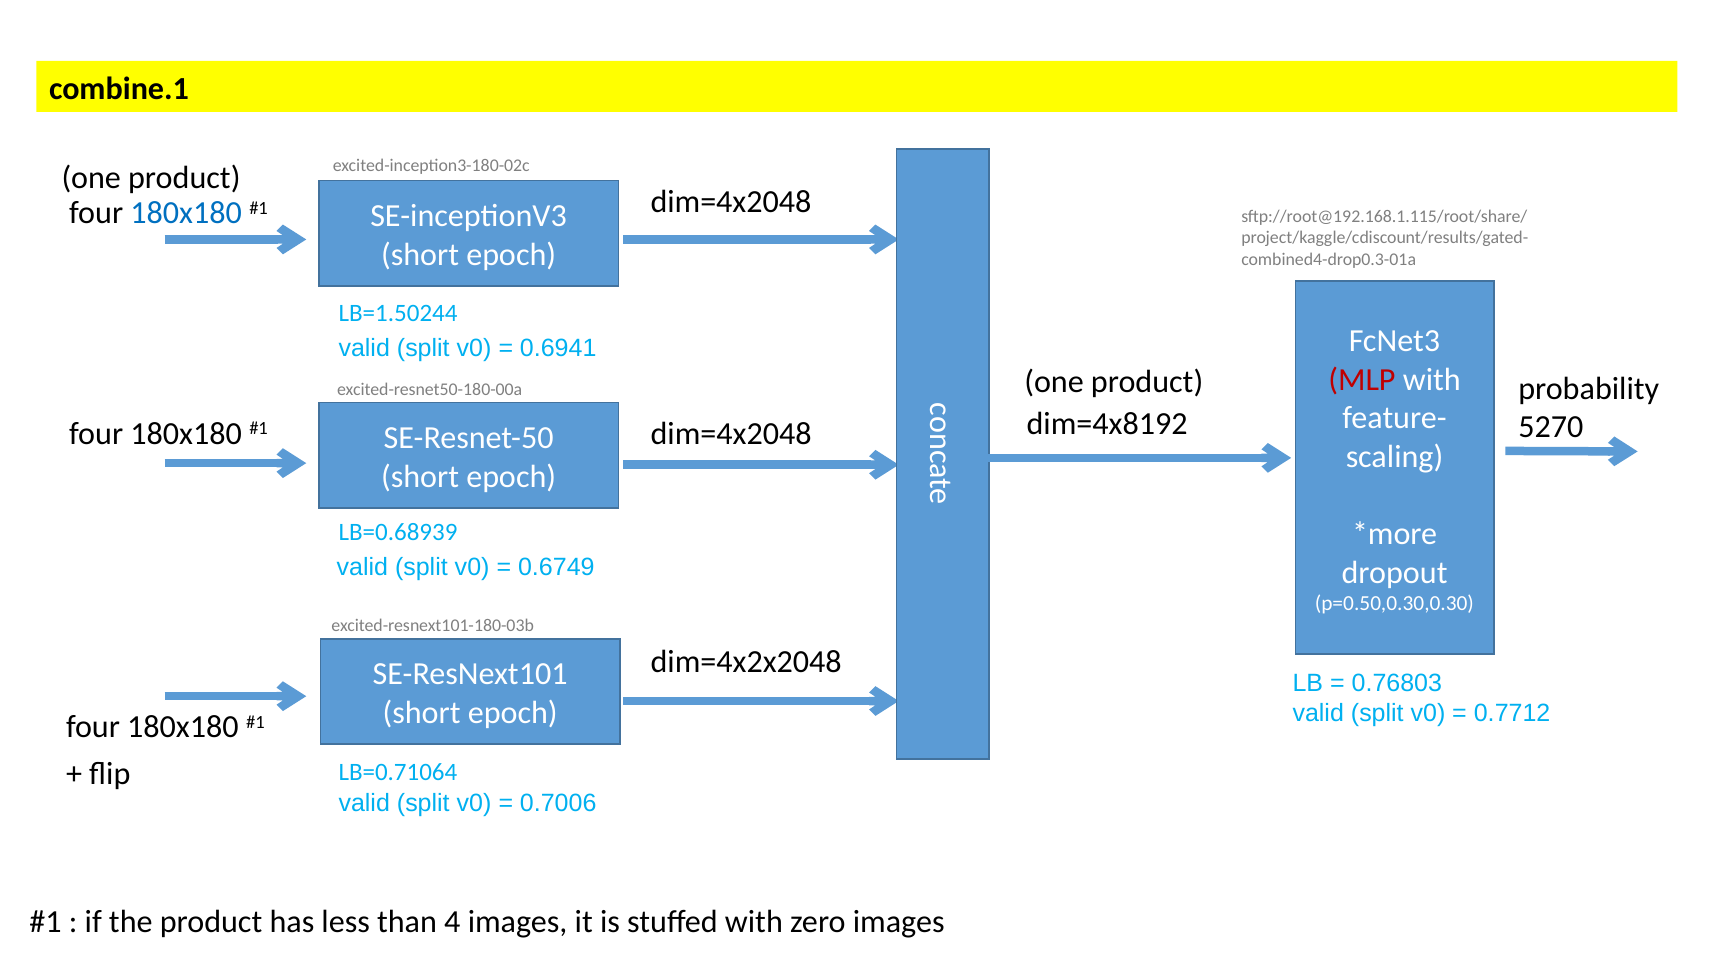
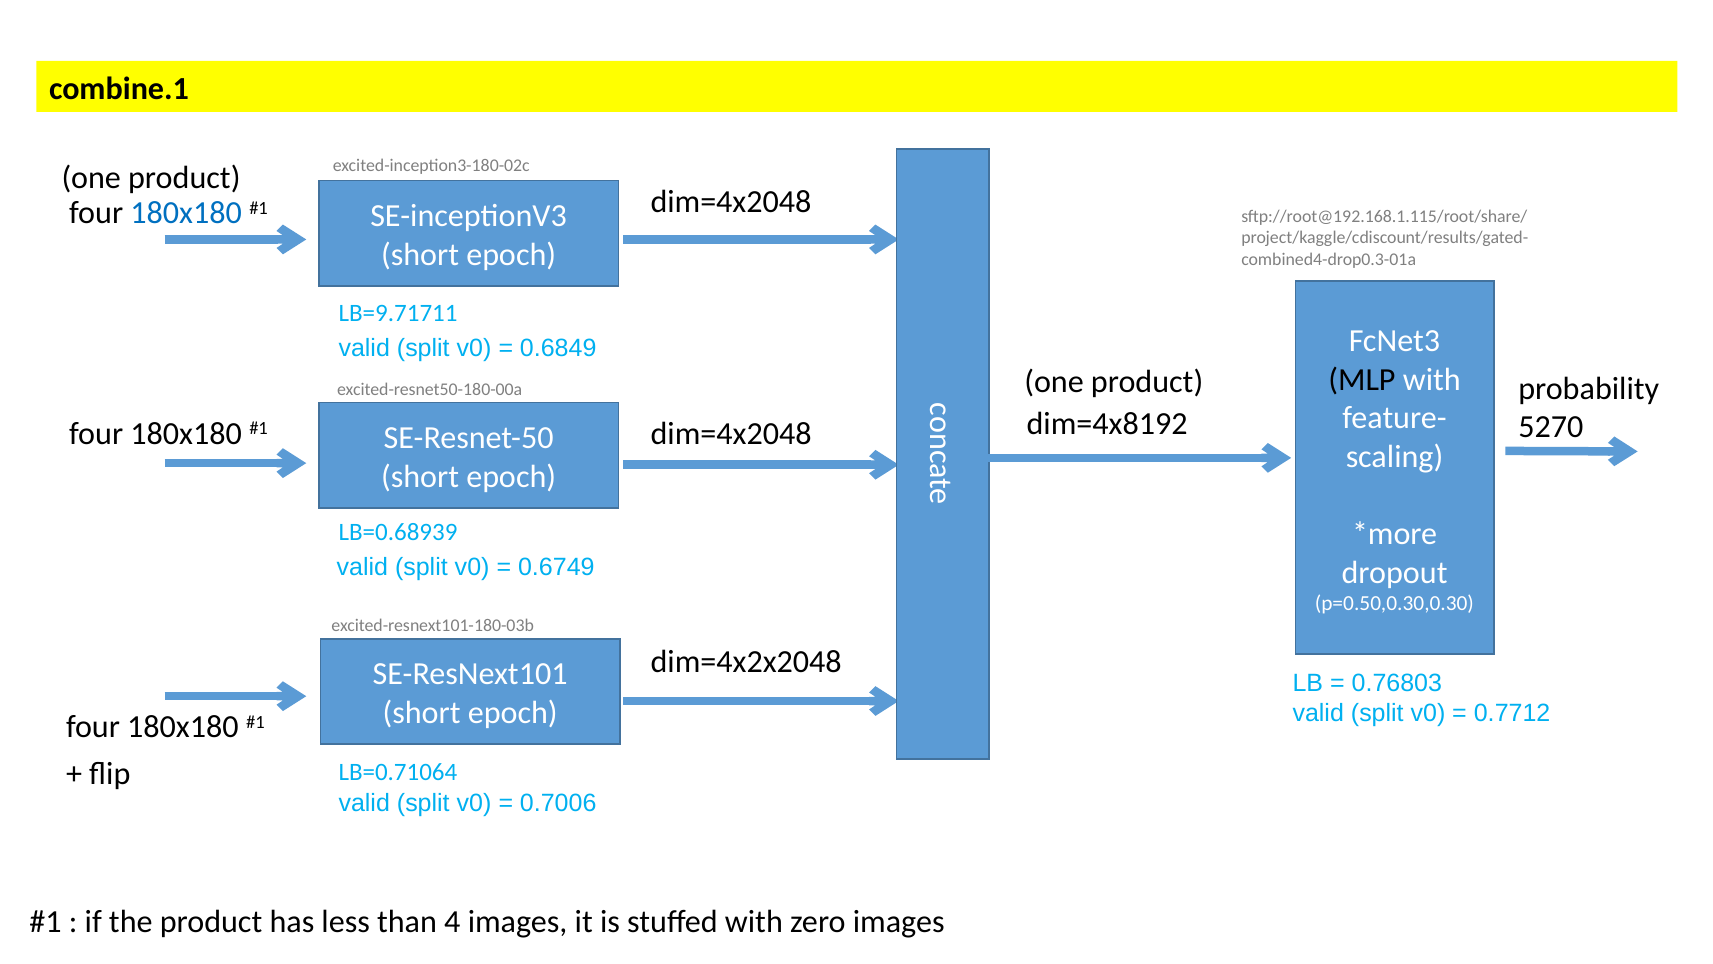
LB=1.50244: LB=1.50244 -> LB=9.71711
0.6941: 0.6941 -> 0.6849
MLP colour: red -> black
